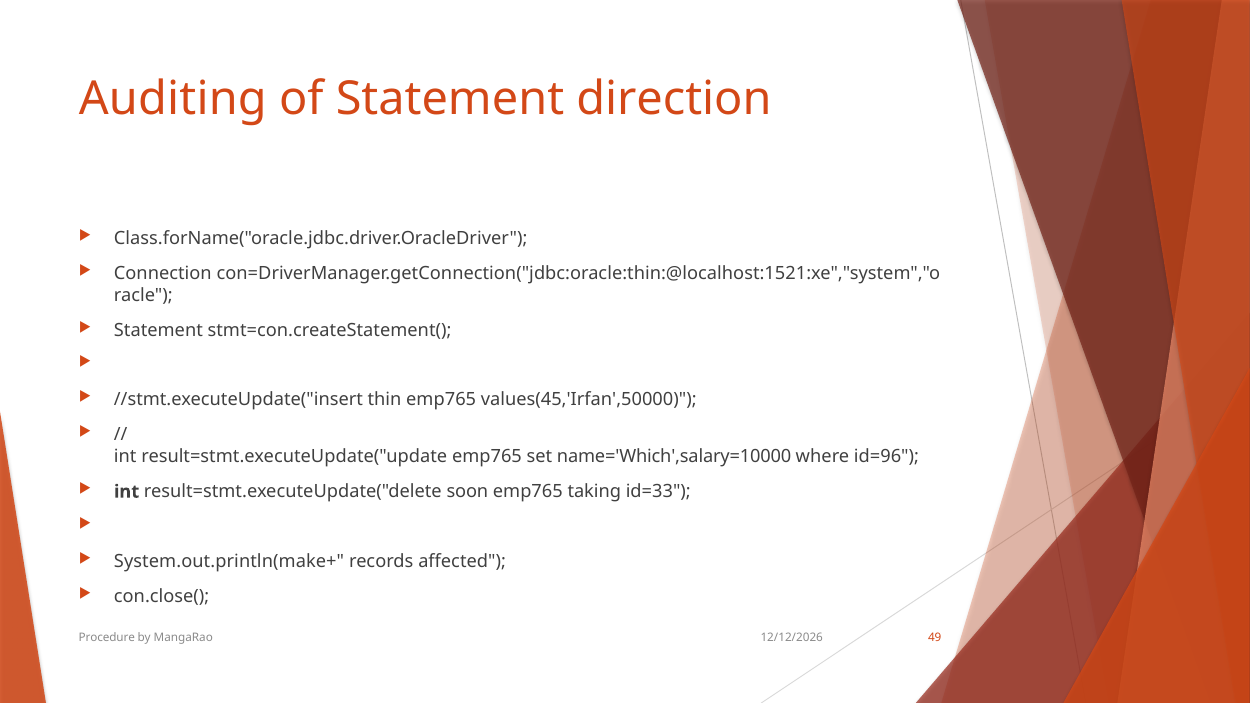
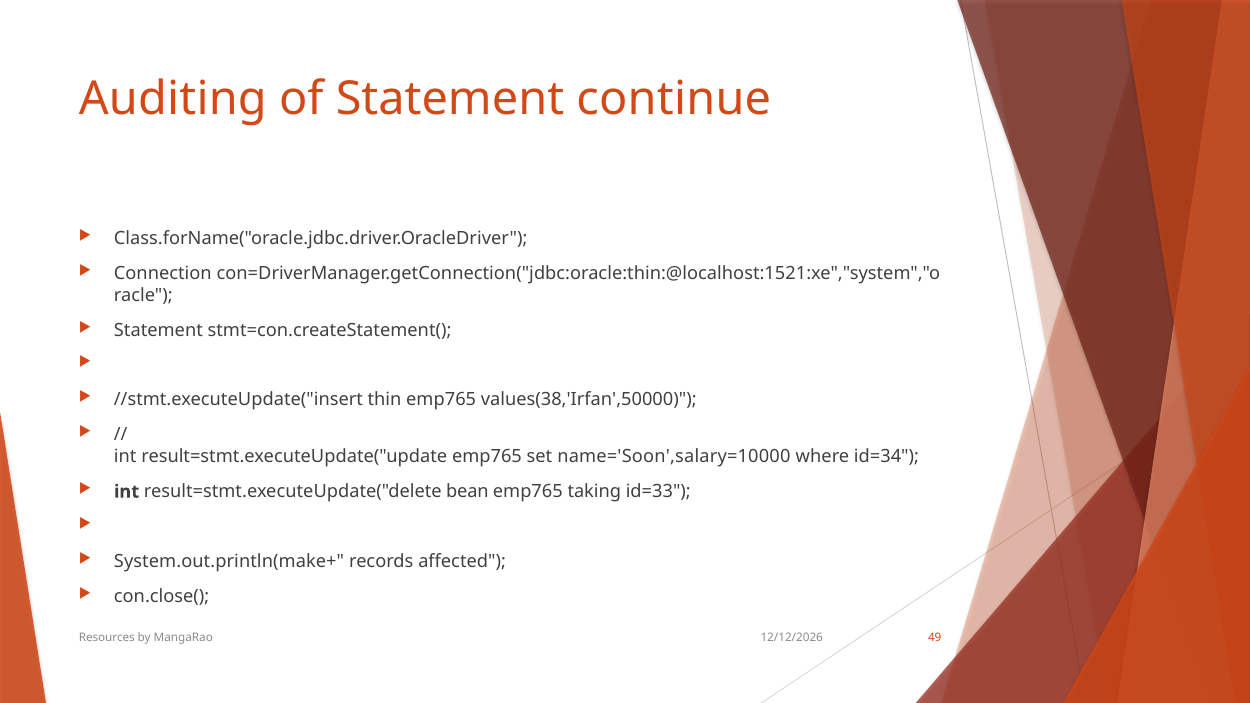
direction: direction -> continue
values(45,'Irfan',50000: values(45,'Irfan',50000 -> values(38,'Irfan',50000
name='Which',salary=10000: name='Which',salary=10000 -> name='Soon',salary=10000
id=96: id=96 -> id=34
soon: soon -> bean
Procedure: Procedure -> Resources
